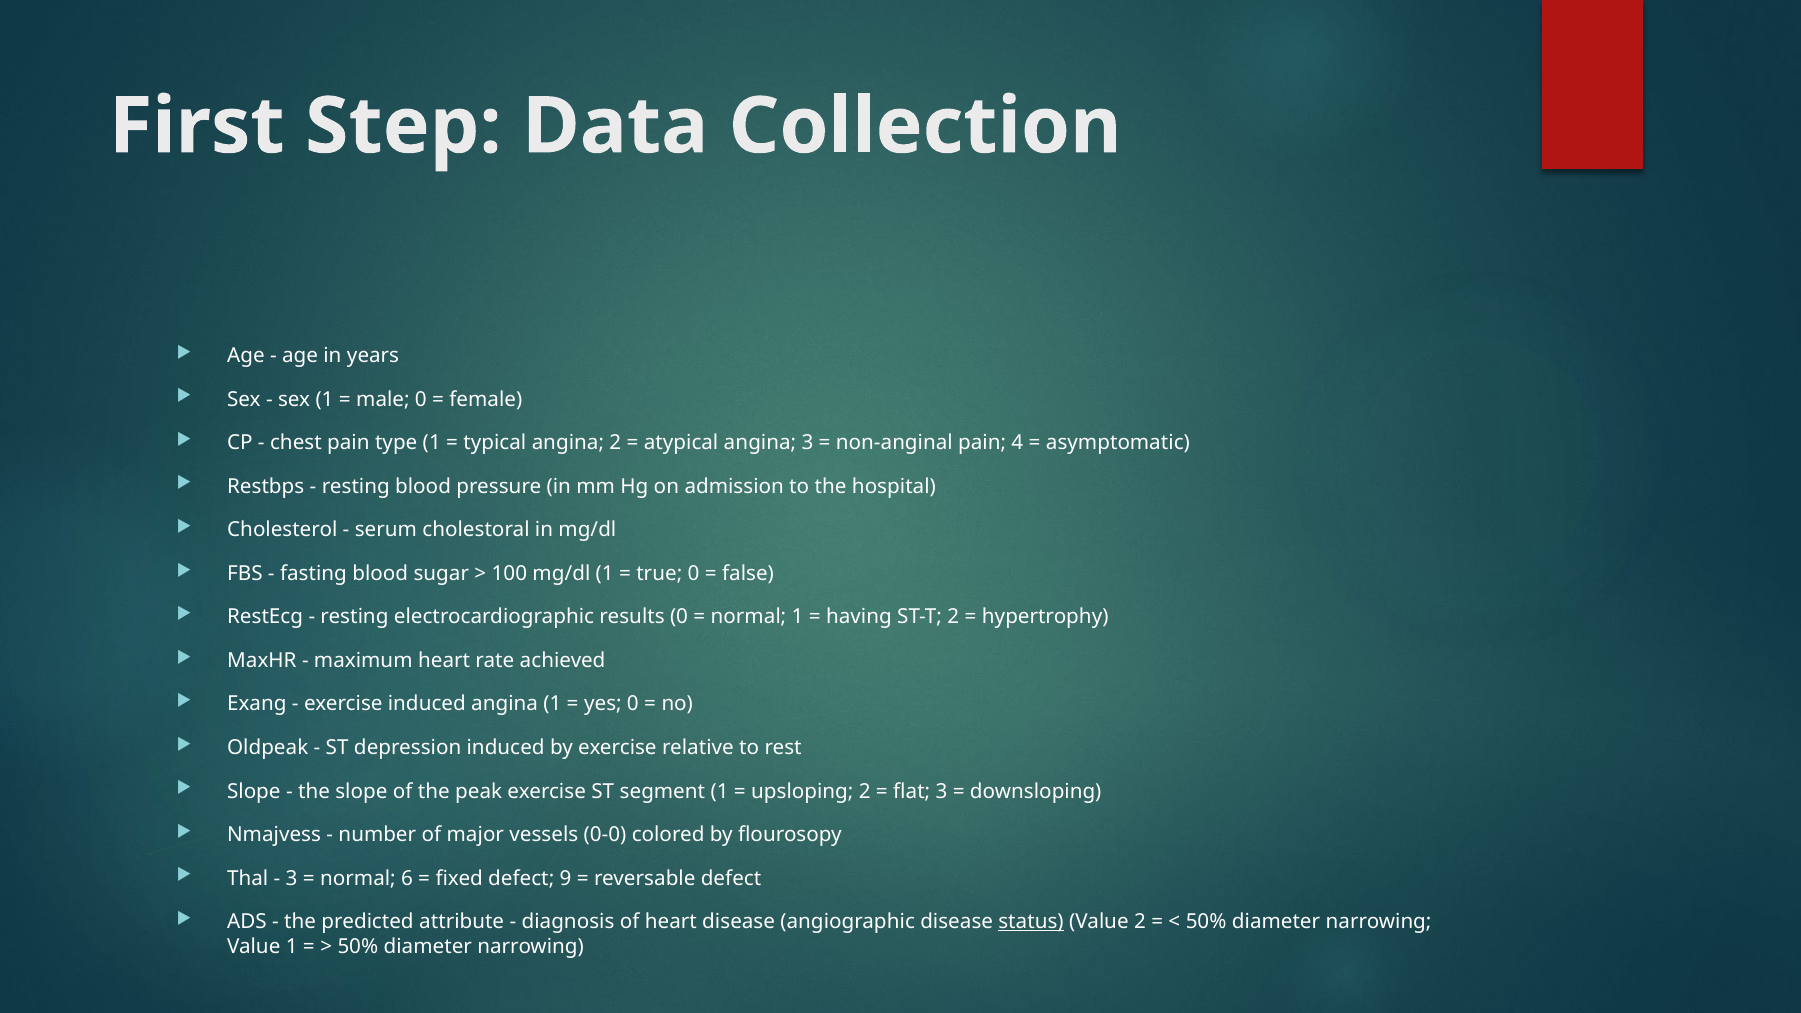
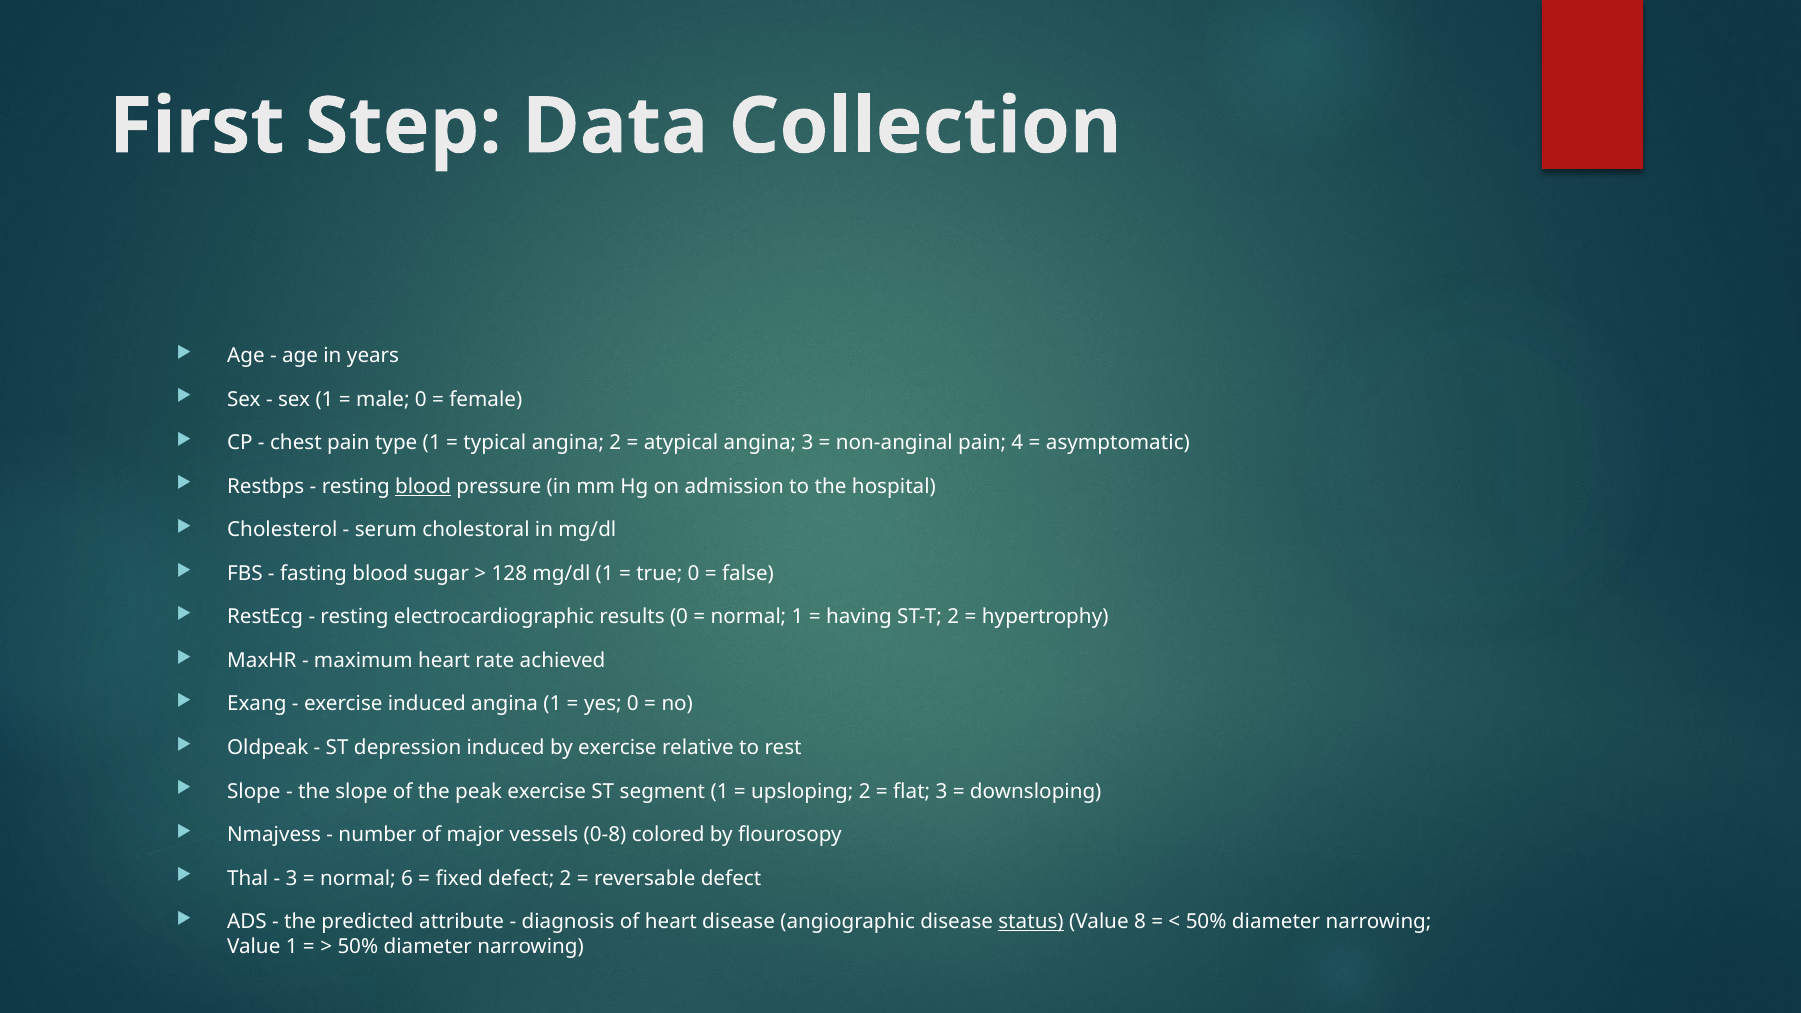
blood at (423, 486) underline: none -> present
100: 100 -> 128
0-0: 0-0 -> 0-8
defect 9: 9 -> 2
Value 2: 2 -> 8
